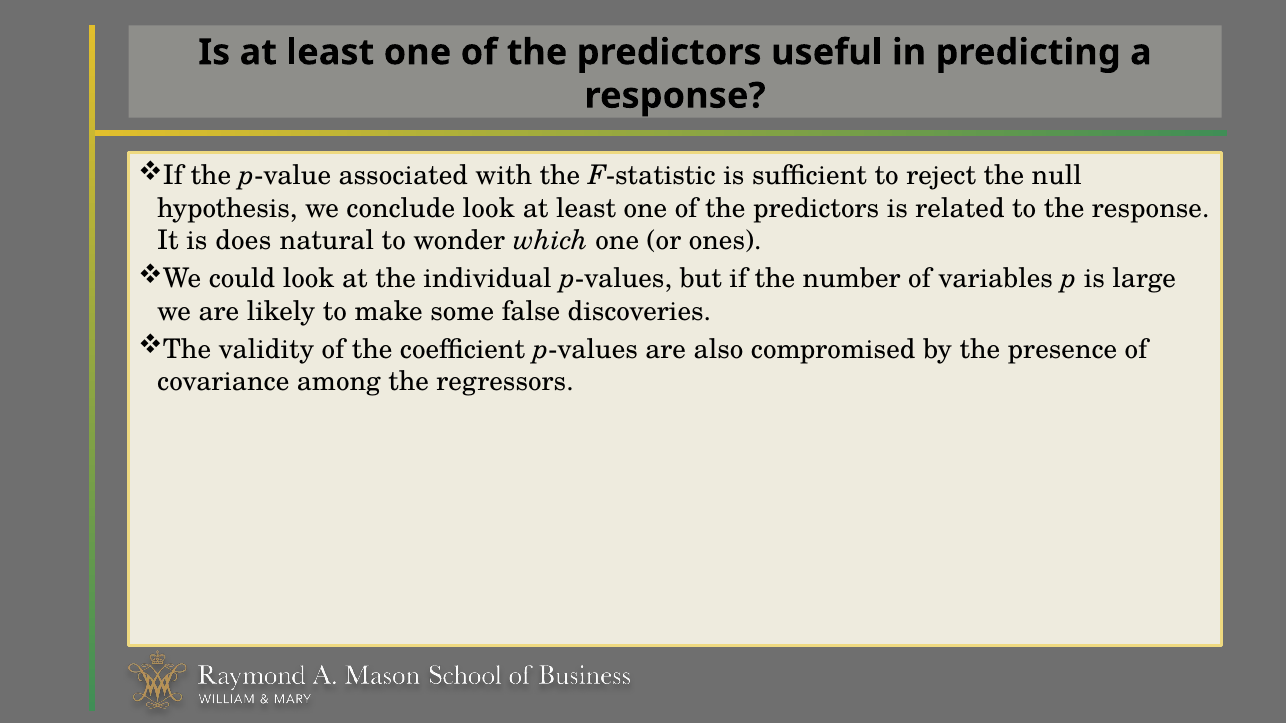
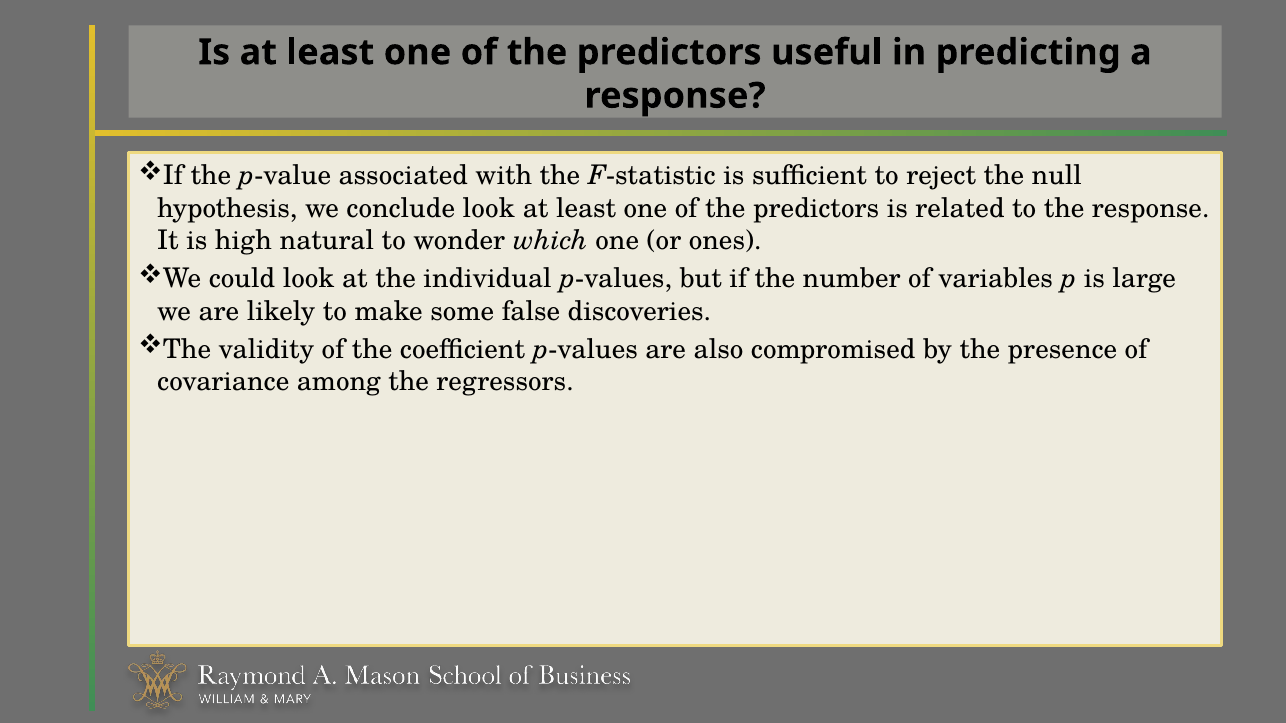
does: does -> high
